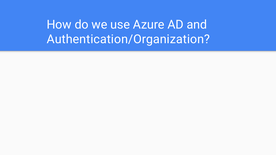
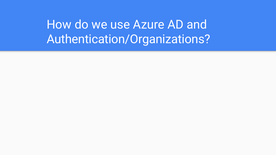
Authentication/Organization: Authentication/Organization -> Authentication/Organizations
